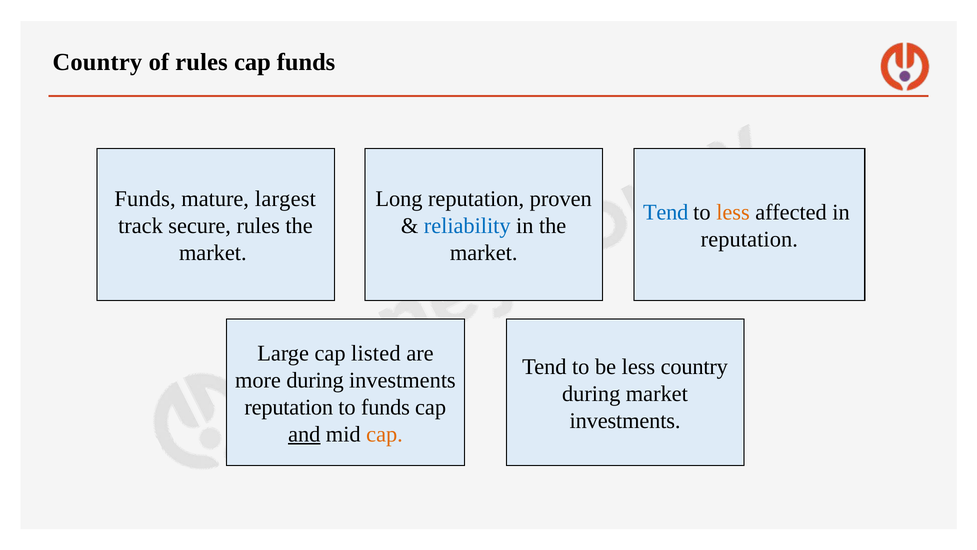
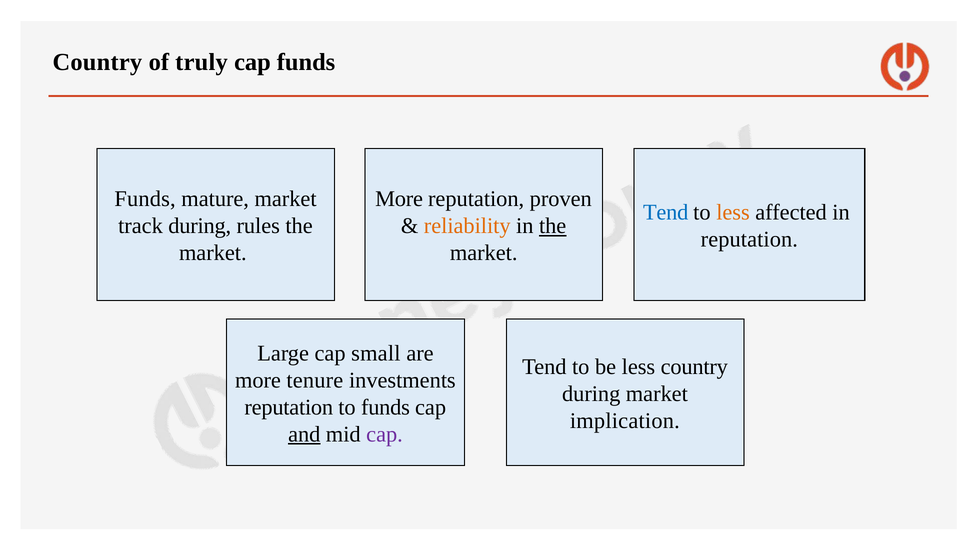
of rules: rules -> truly
mature largest: largest -> market
Long at (399, 199): Long -> More
track secure: secure -> during
reliability colour: blue -> orange
the at (553, 226) underline: none -> present
listed: listed -> small
more during: during -> tenure
investments at (625, 420): investments -> implication
cap at (385, 434) colour: orange -> purple
